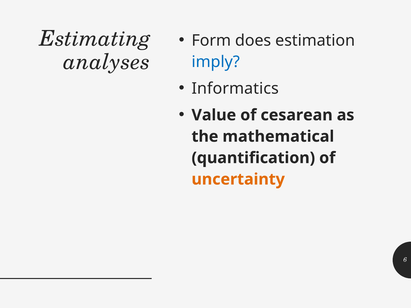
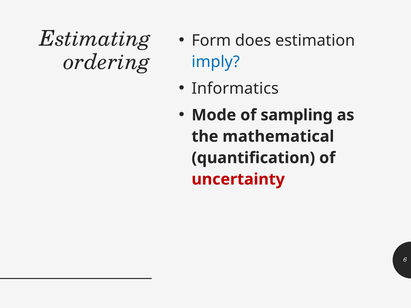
analyses: analyses -> ordering
Value: Value -> Mode
cesarean: cesarean -> sampling
uncertainty colour: orange -> red
